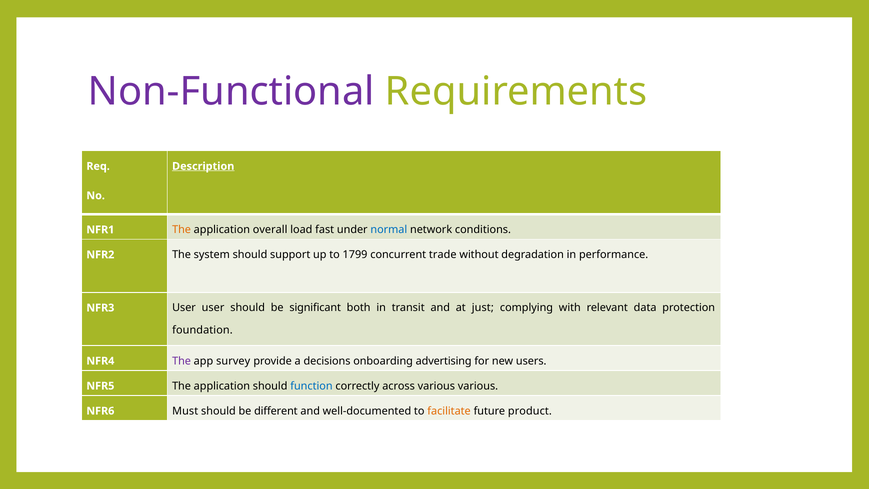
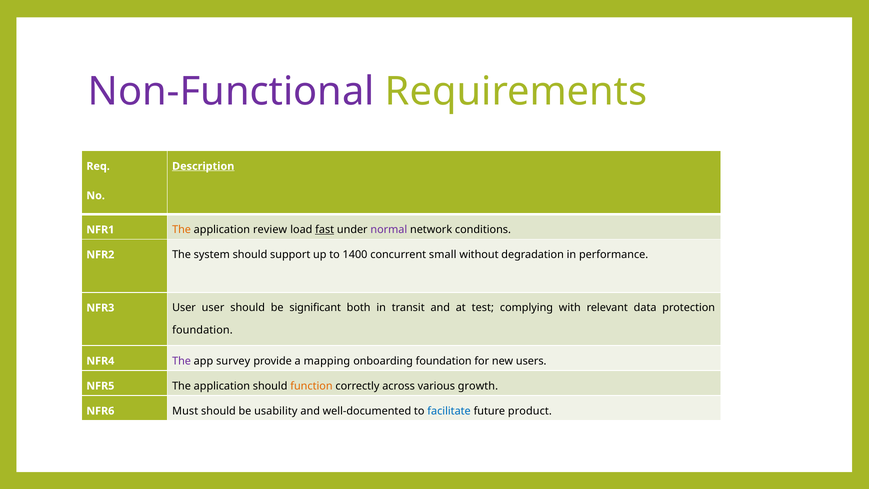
overall: overall -> review
fast underline: none -> present
normal colour: blue -> purple
1799: 1799 -> 1400
trade: trade -> small
just: just -> test
decisions: decisions -> mapping
onboarding advertising: advertising -> foundation
function colour: blue -> orange
various various: various -> growth
different: different -> usability
facilitate colour: orange -> blue
